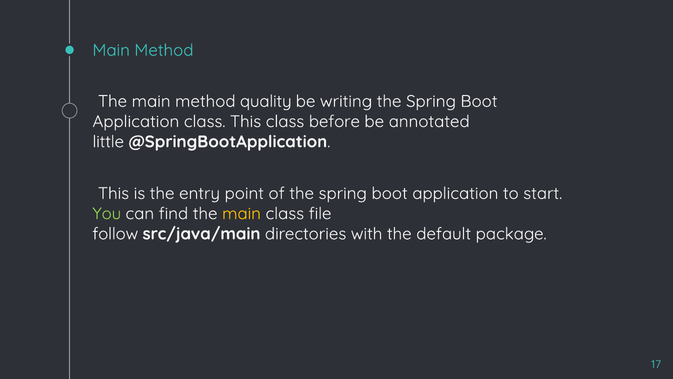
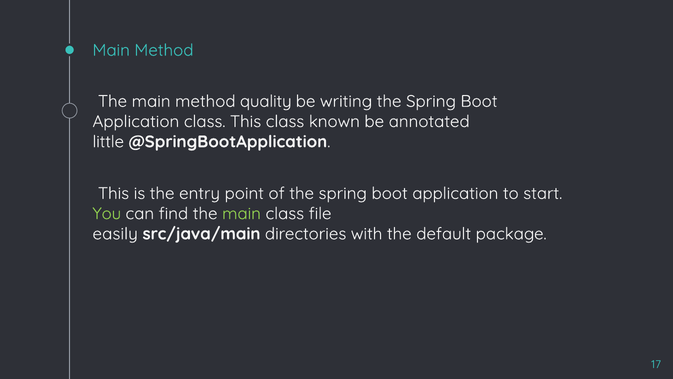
before: before -> known
main at (242, 213) colour: yellow -> light green
follow: follow -> easily
